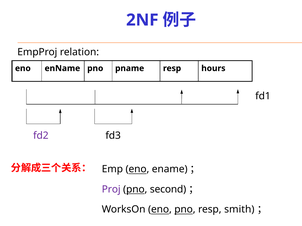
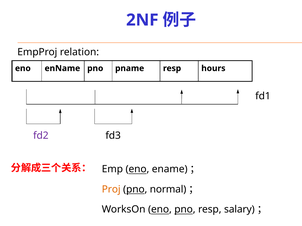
Proj colour: purple -> orange
second: second -> normal
smith: smith -> salary
